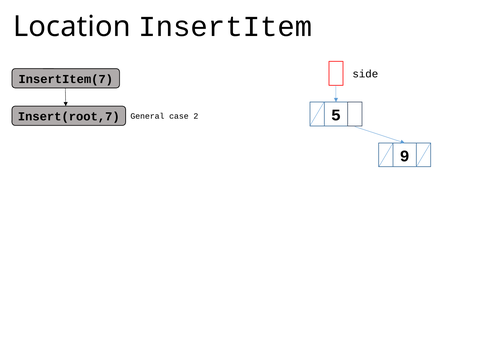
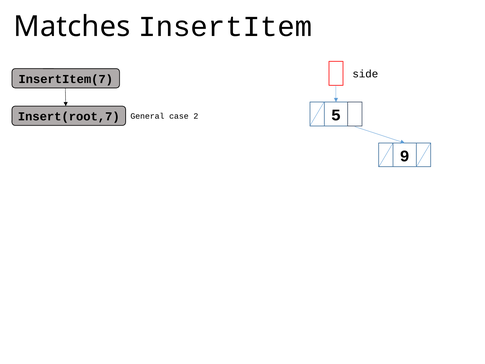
Location: Location -> Matches
